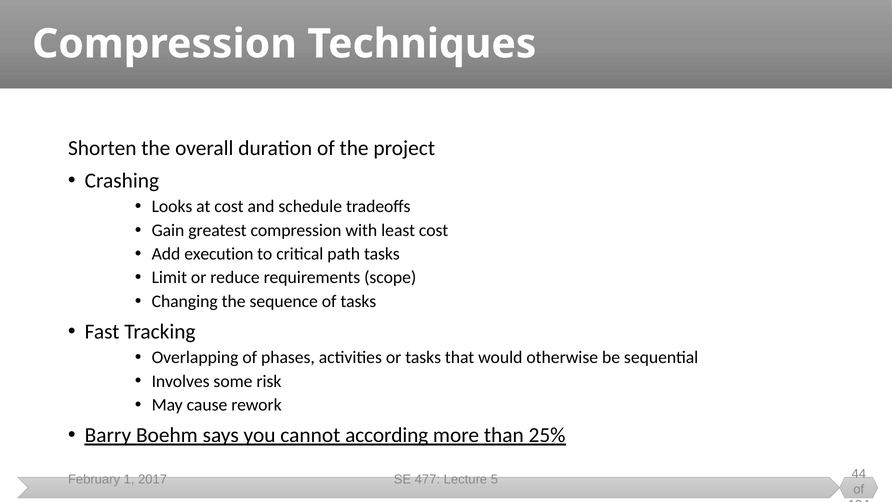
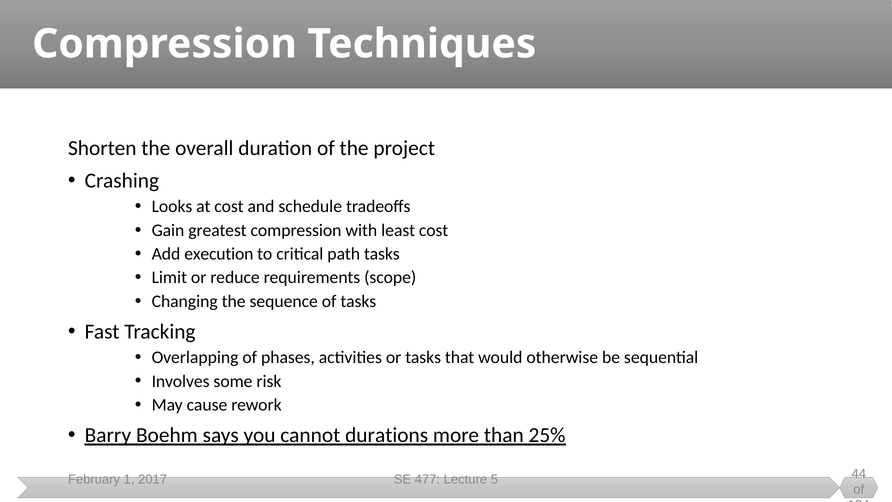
according: according -> durations
